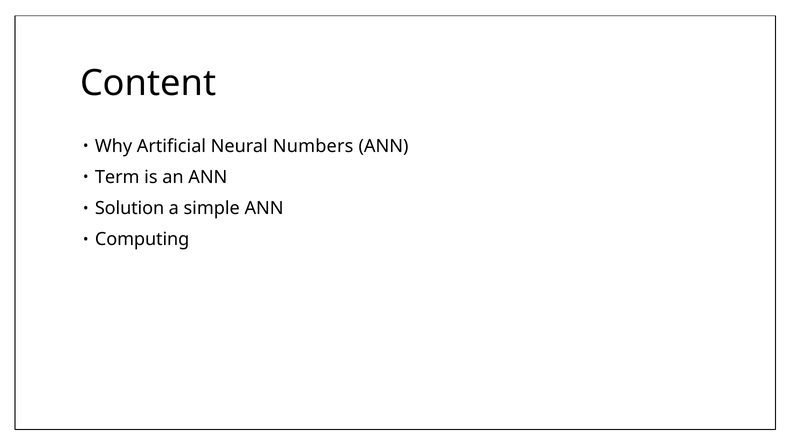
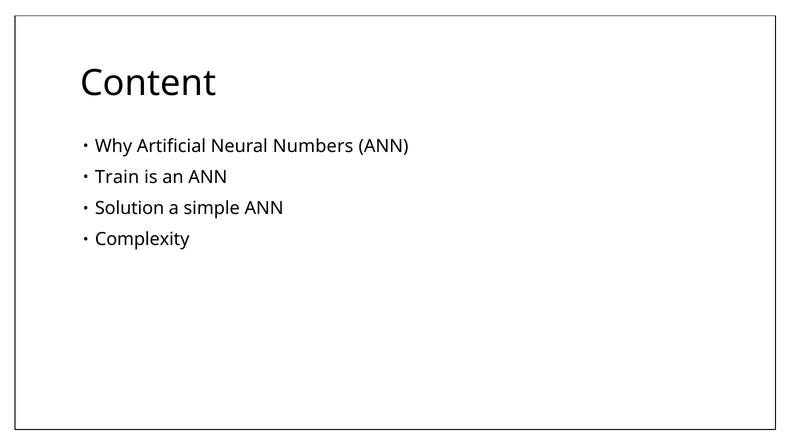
Term: Term -> Train
Computing: Computing -> Complexity
